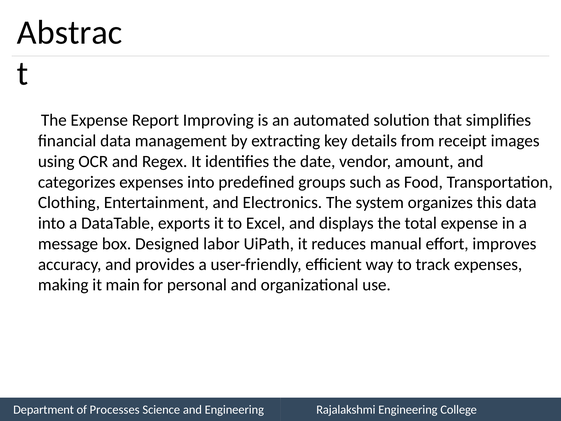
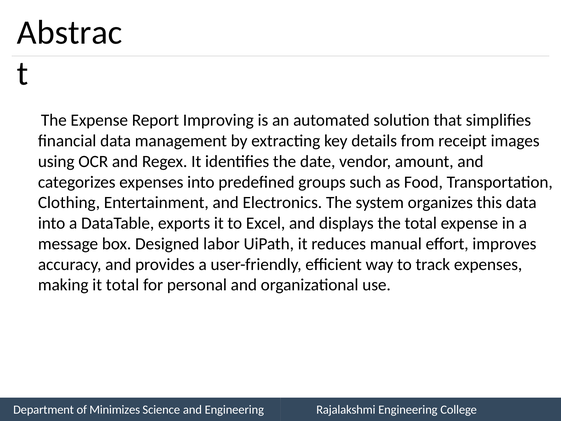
it main: main -> total
Processes: Processes -> Minimizes
